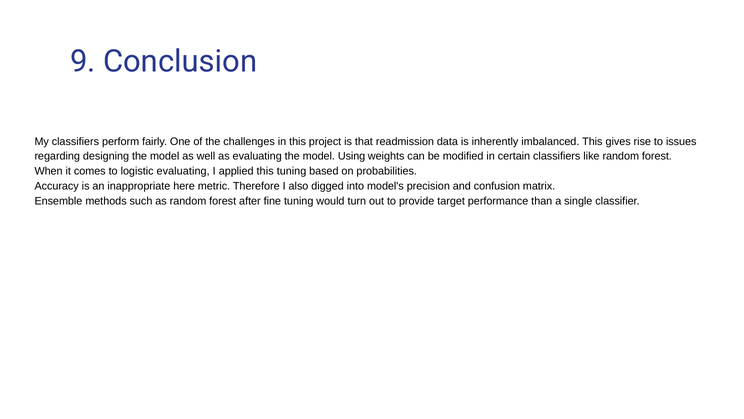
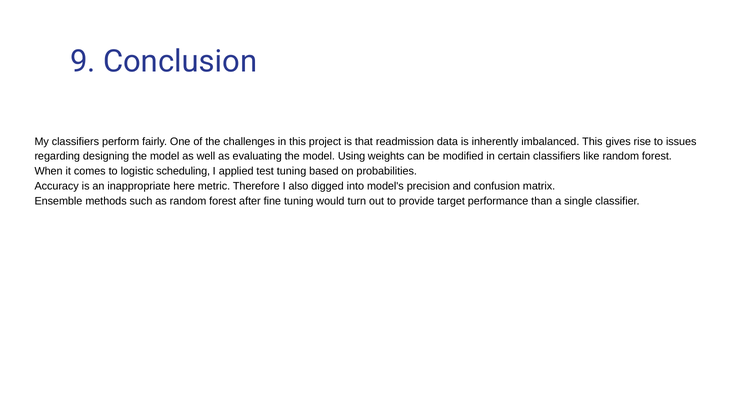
logistic evaluating: evaluating -> scheduling
applied this: this -> test
